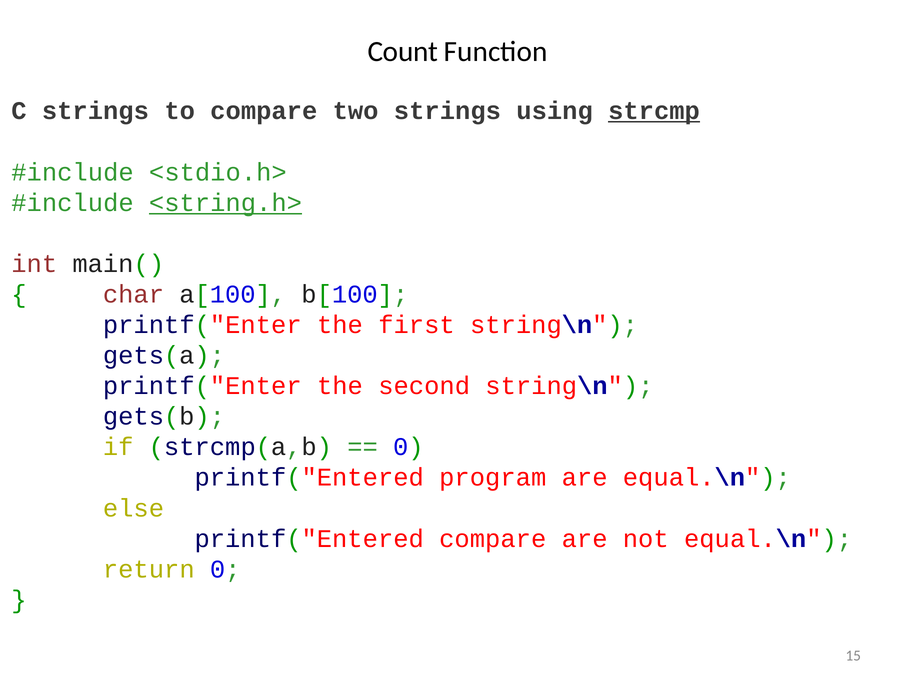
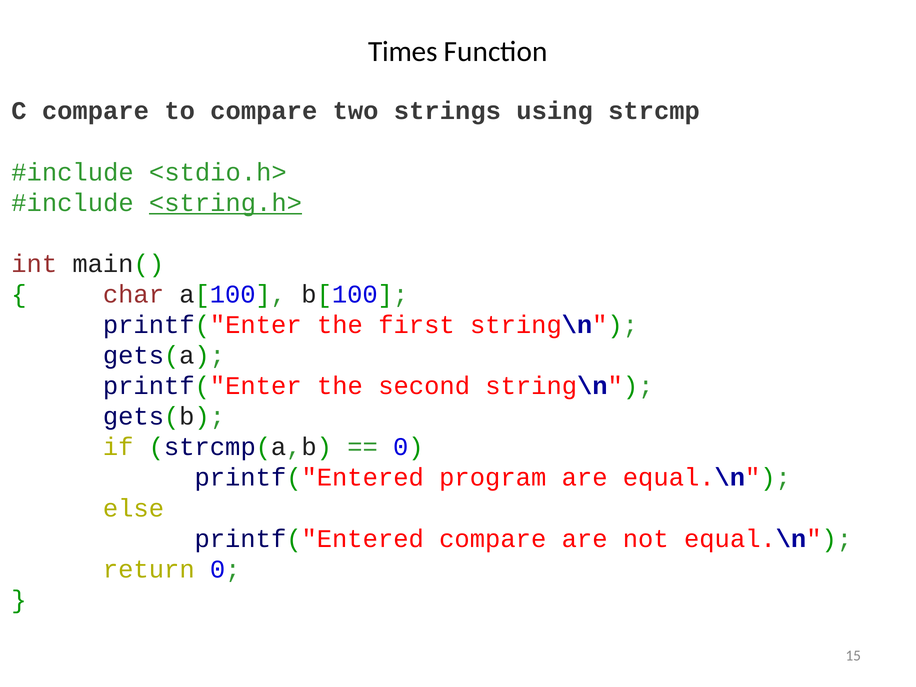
Count: Count -> Times
C strings: strings -> compare
strcmp underline: present -> none
